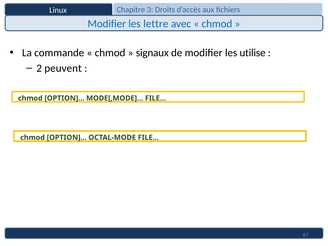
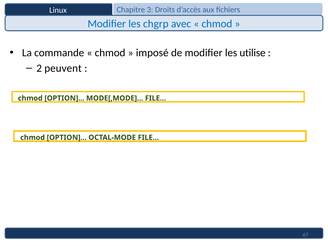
lettre: lettre -> chgrp
signaux: signaux -> imposé
